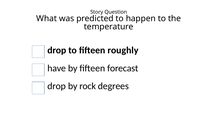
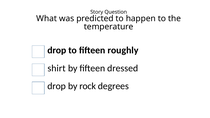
have: have -> shirt
forecast: forecast -> dressed
